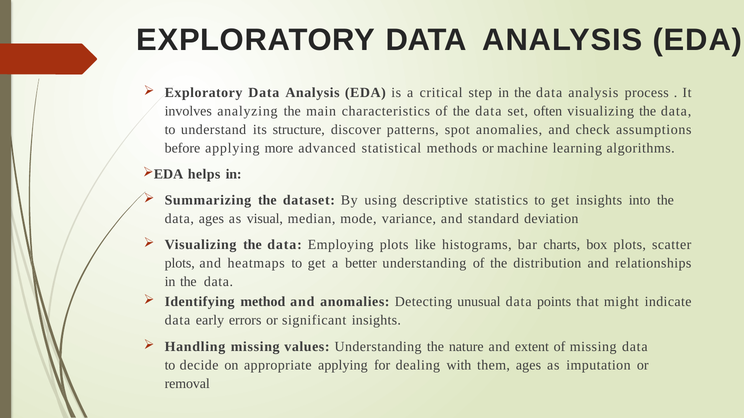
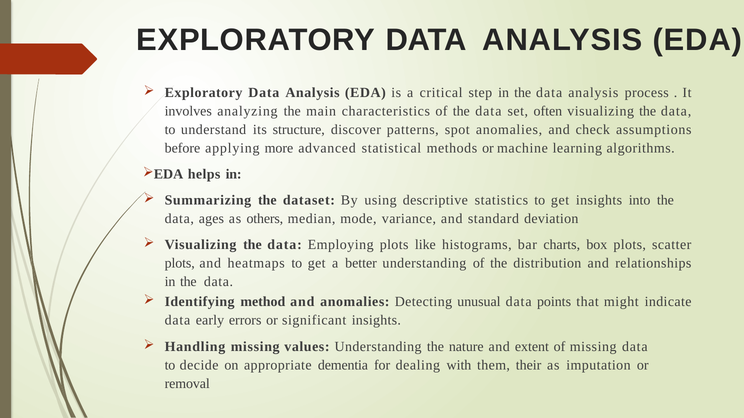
visual: visual -> others
appropriate applying: applying -> dementia
them ages: ages -> their
